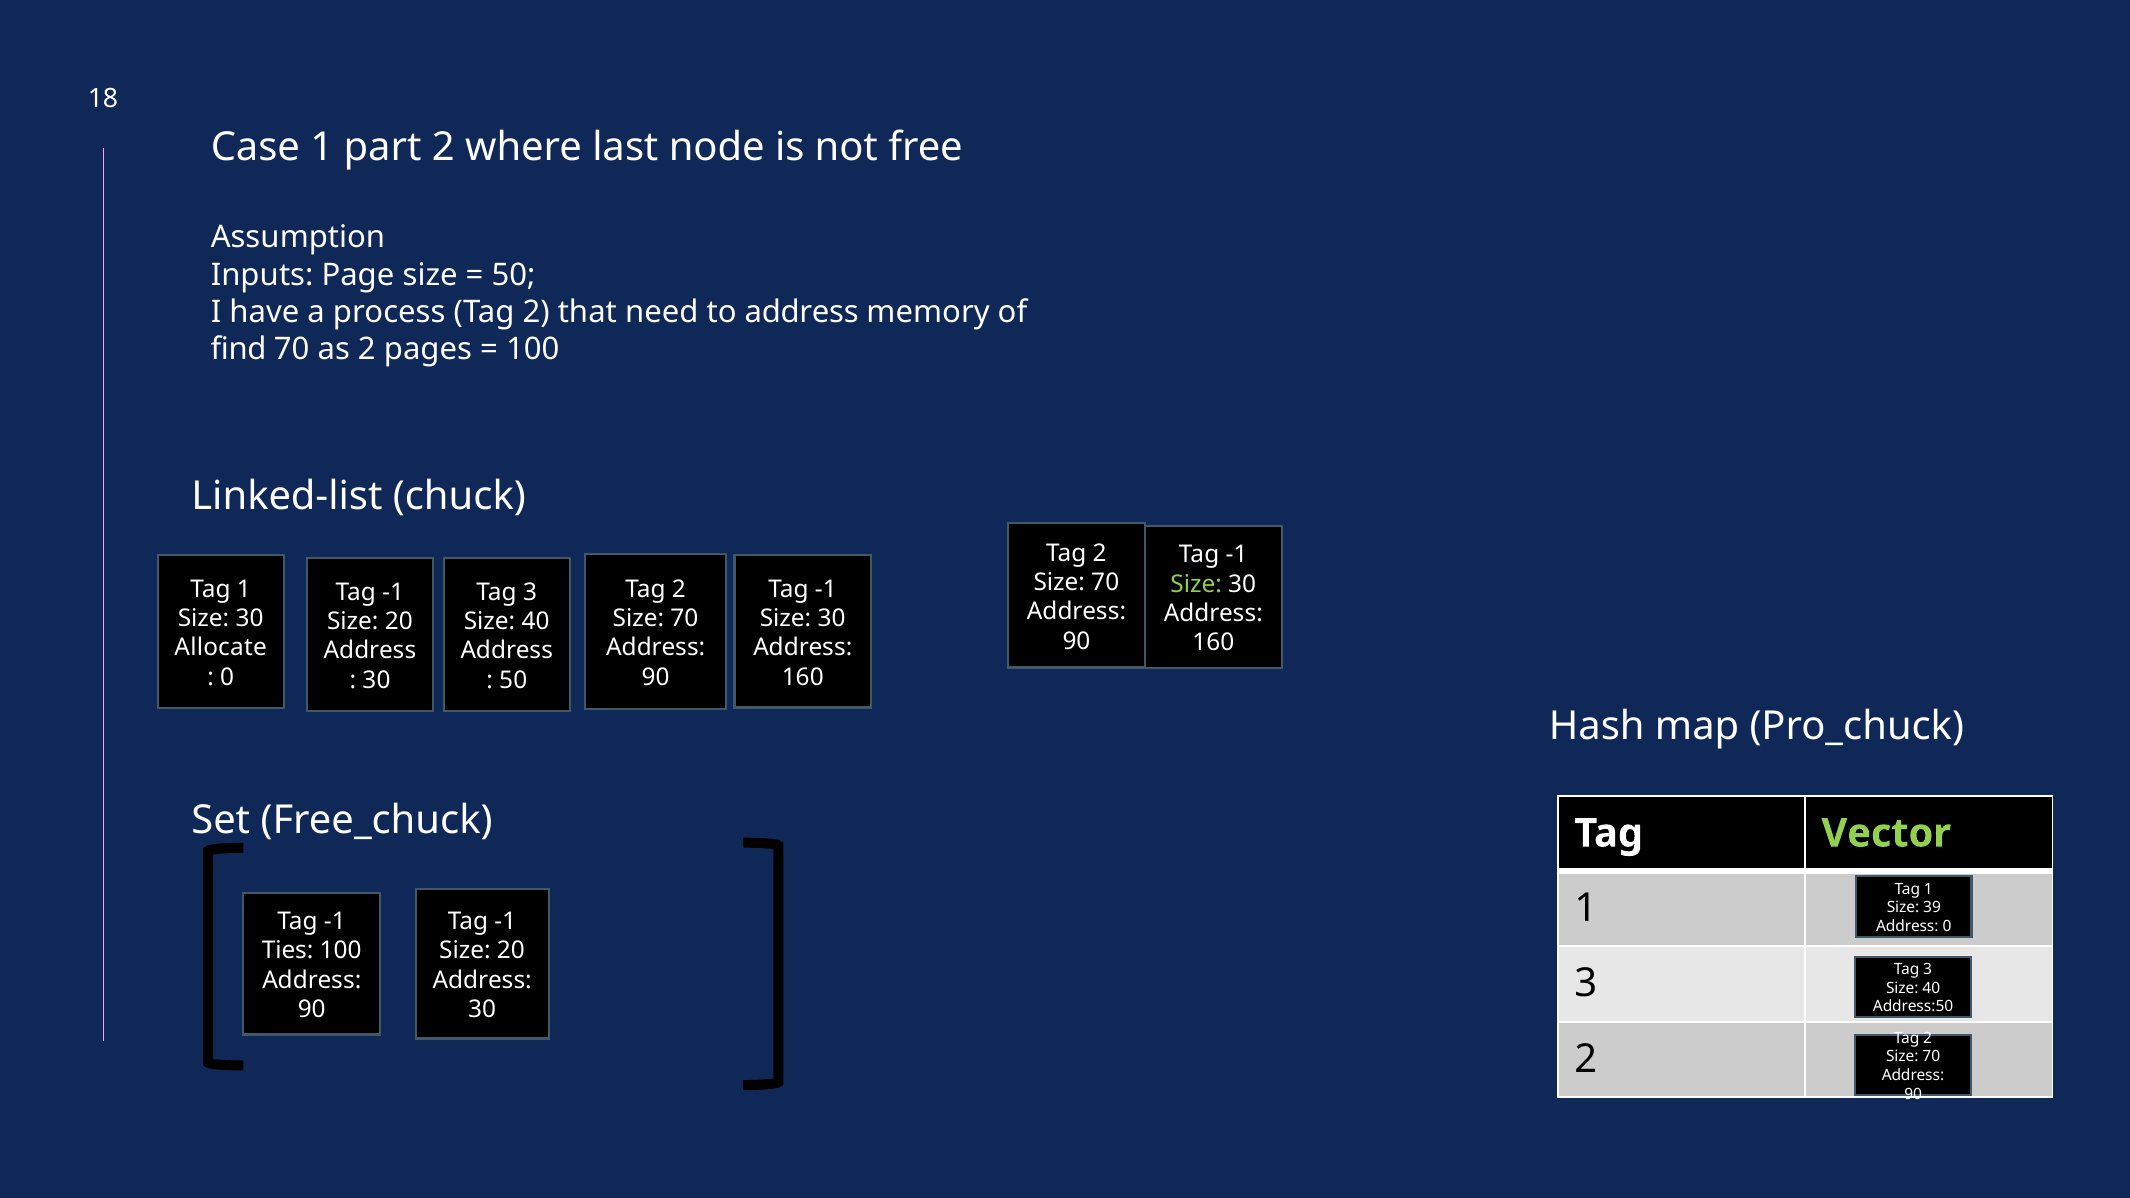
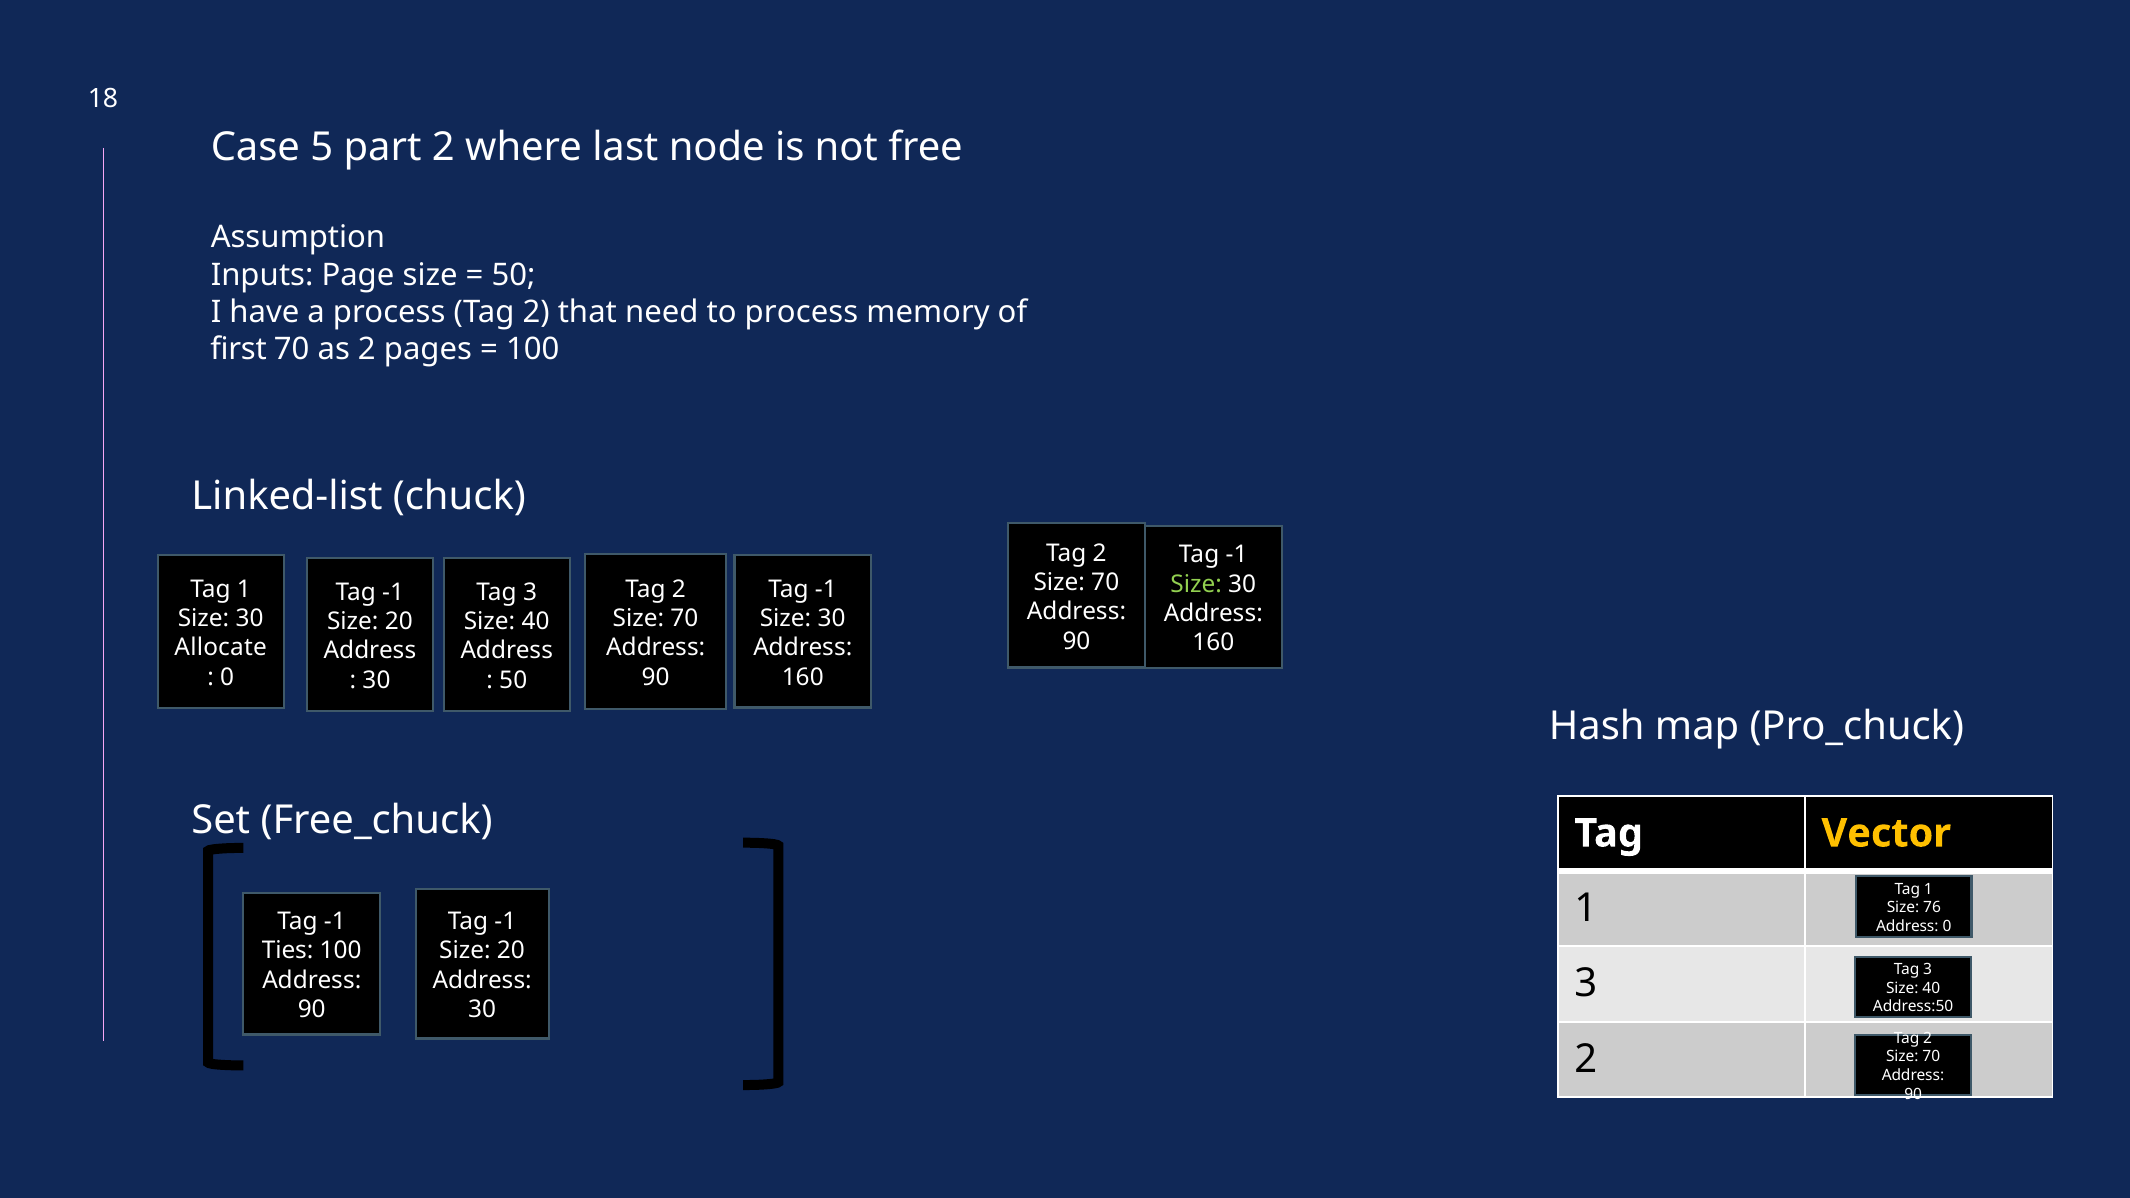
Case 1: 1 -> 5
to address: address -> process
find: find -> first
Vector colour: light green -> yellow
39: 39 -> 76
